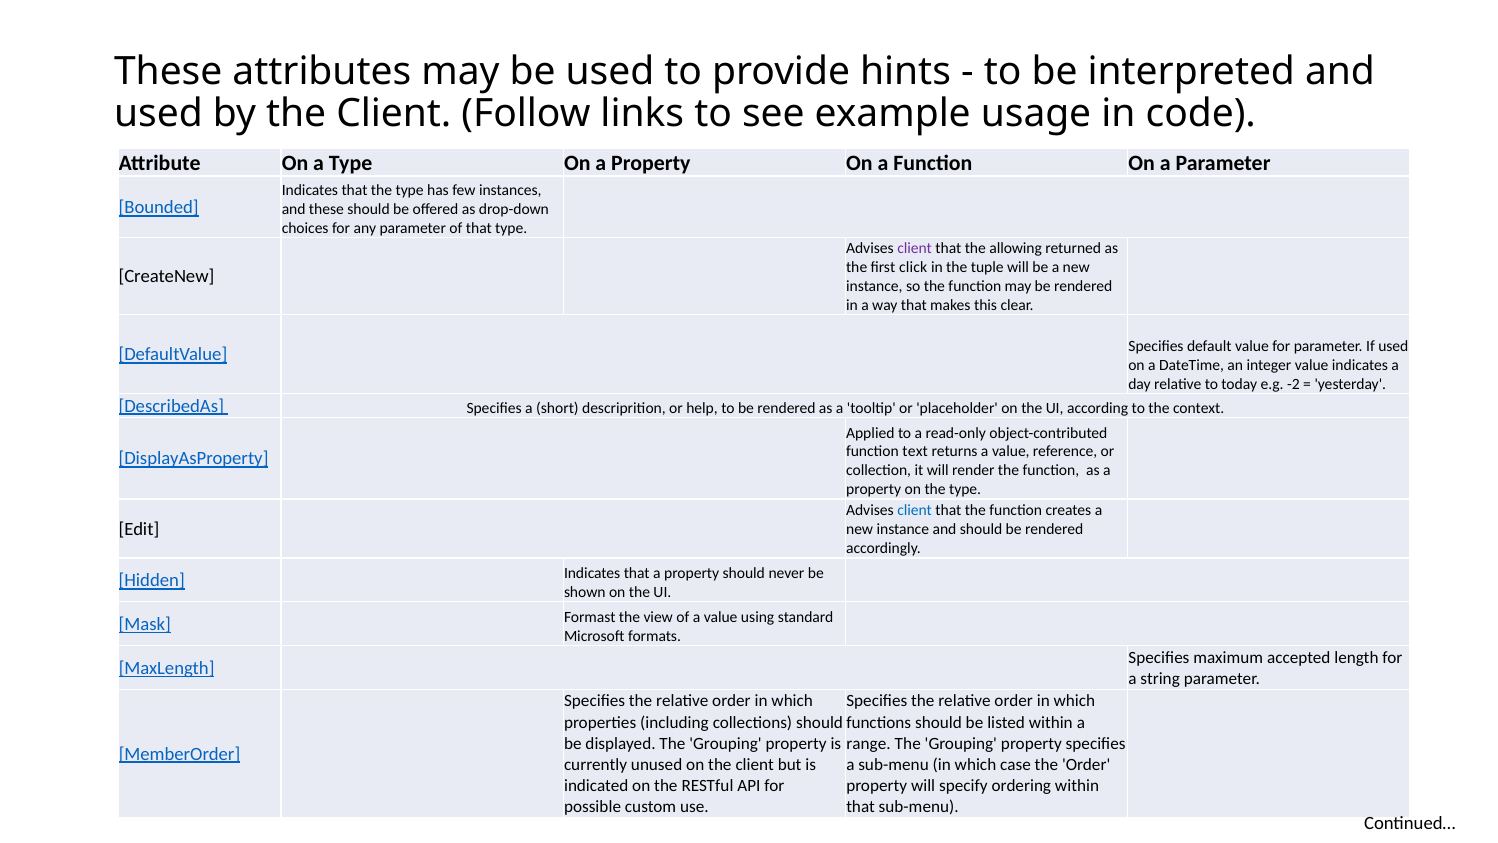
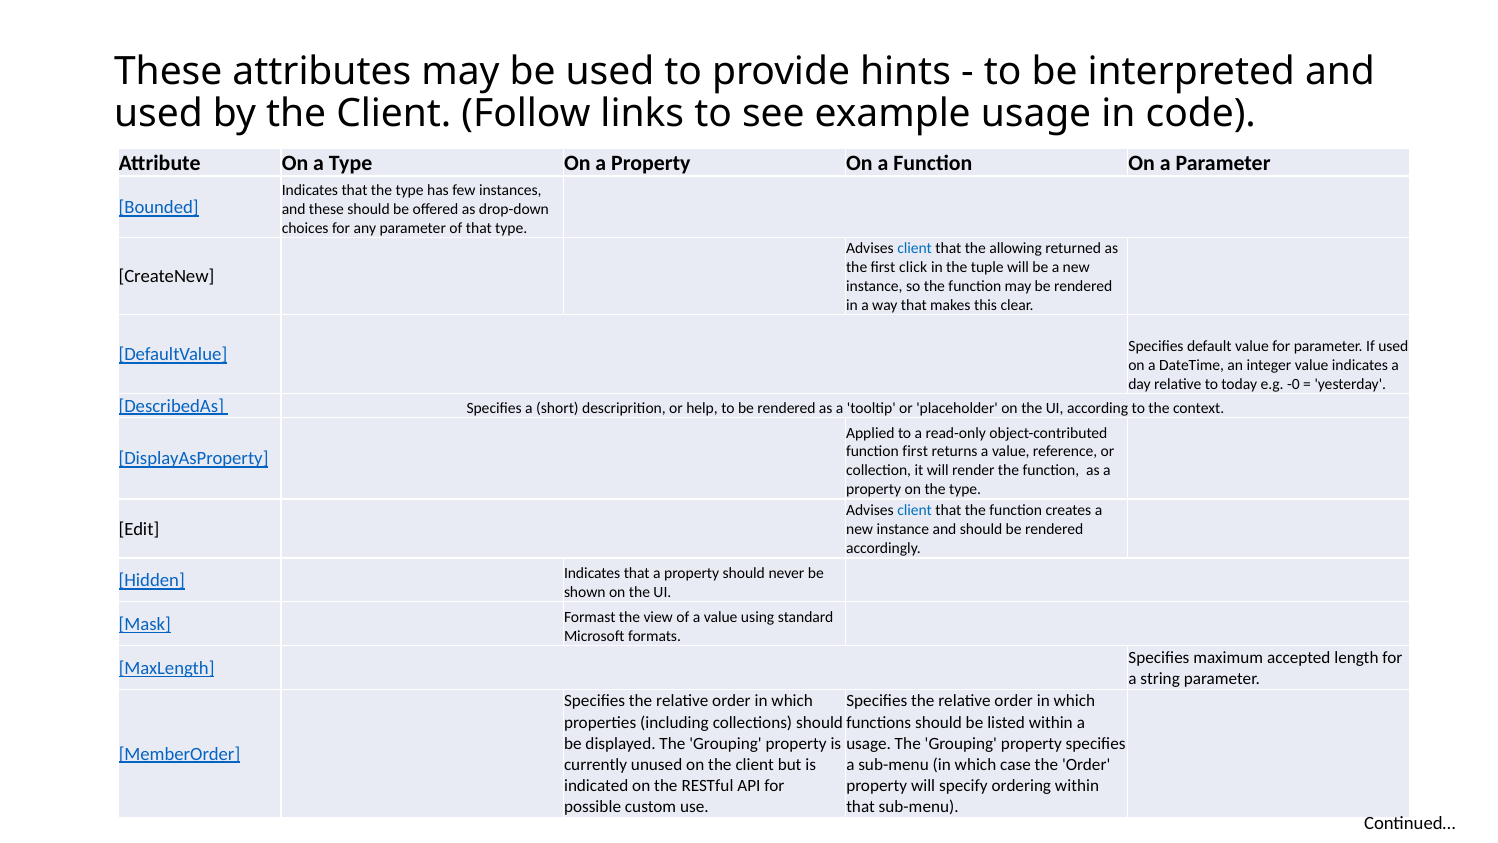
client at (915, 248) colour: purple -> blue
-2: -2 -> -0
function text: text -> first
range at (869, 743): range -> usage
